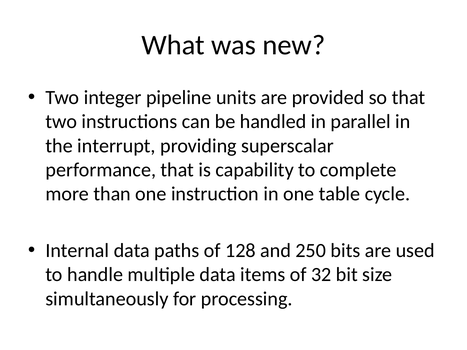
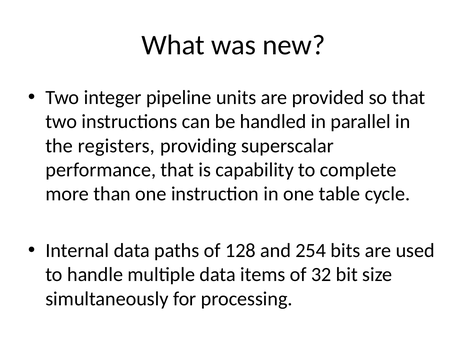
interrupt: interrupt -> registers
250: 250 -> 254
